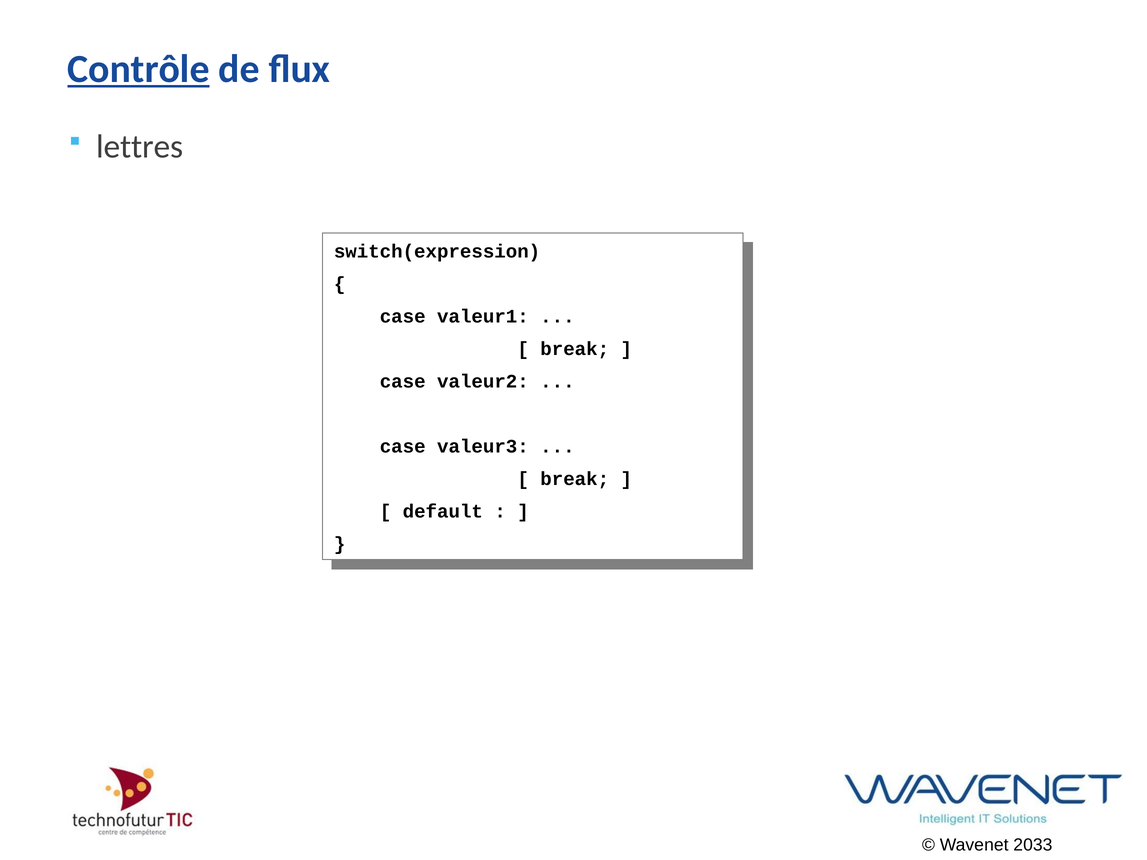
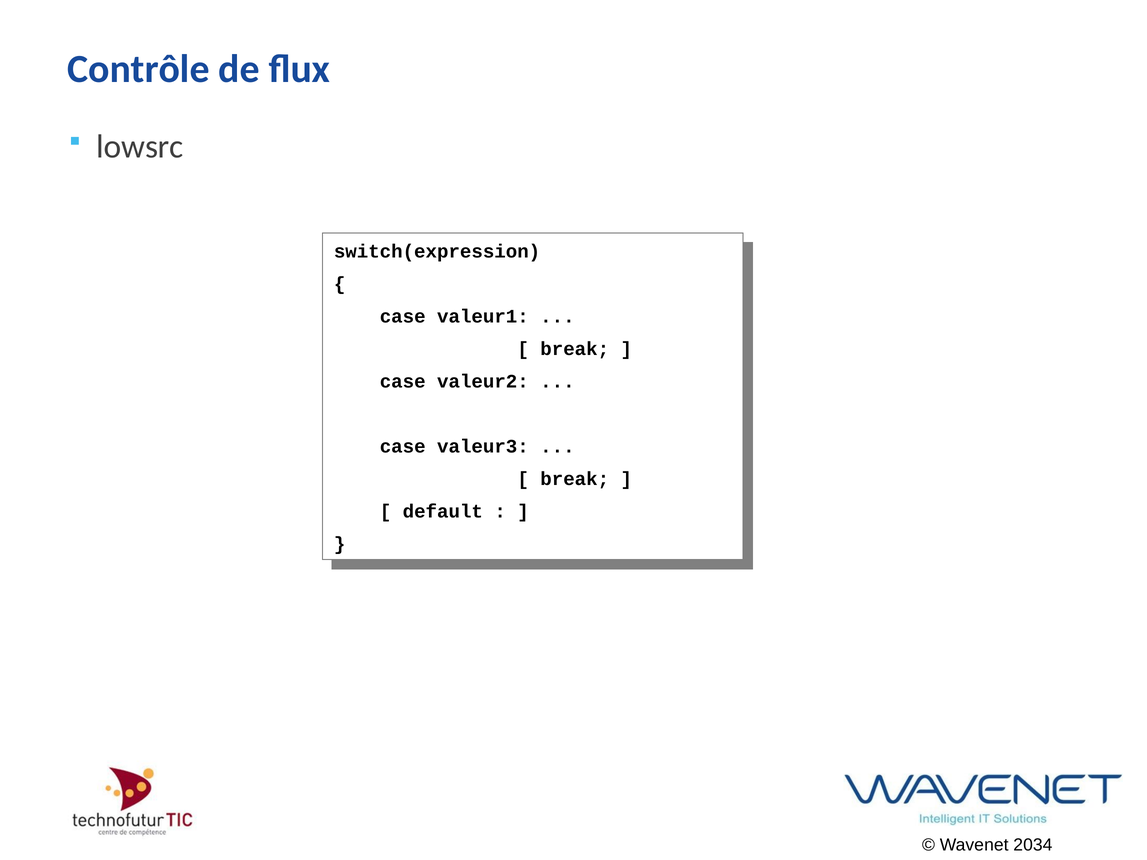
Contrôle underline: present -> none
lettres: lettres -> lowsrc
2033: 2033 -> 2034
